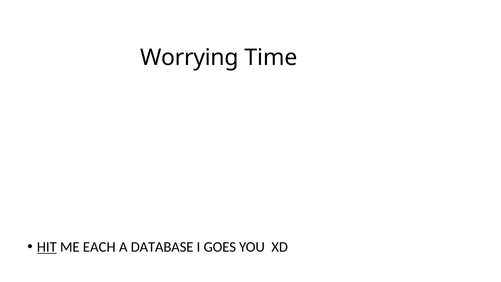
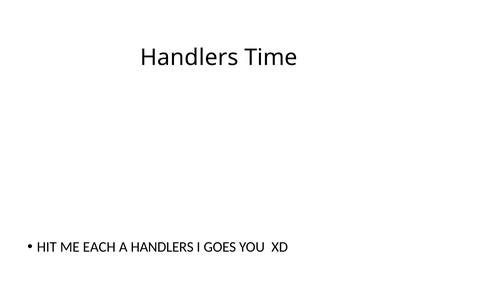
Worrying at (189, 57): Worrying -> Handlers
HIT underline: present -> none
A DATABASE: DATABASE -> HANDLERS
